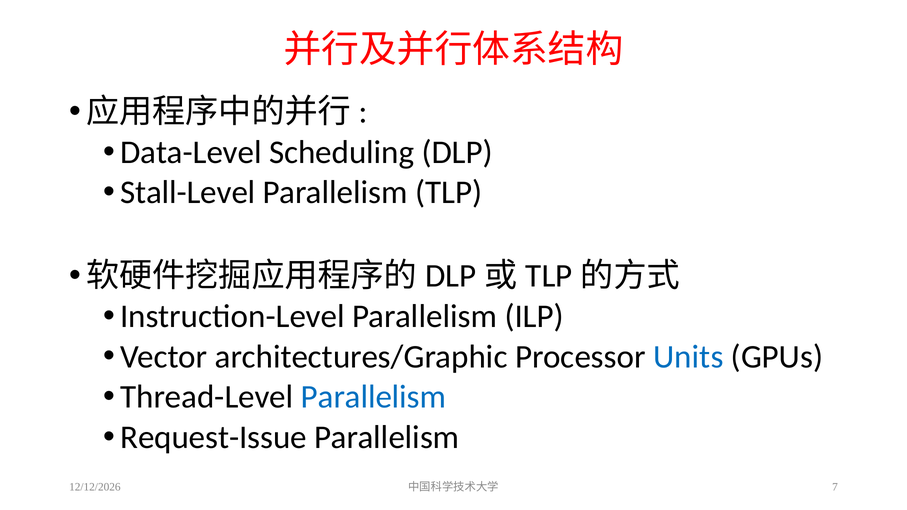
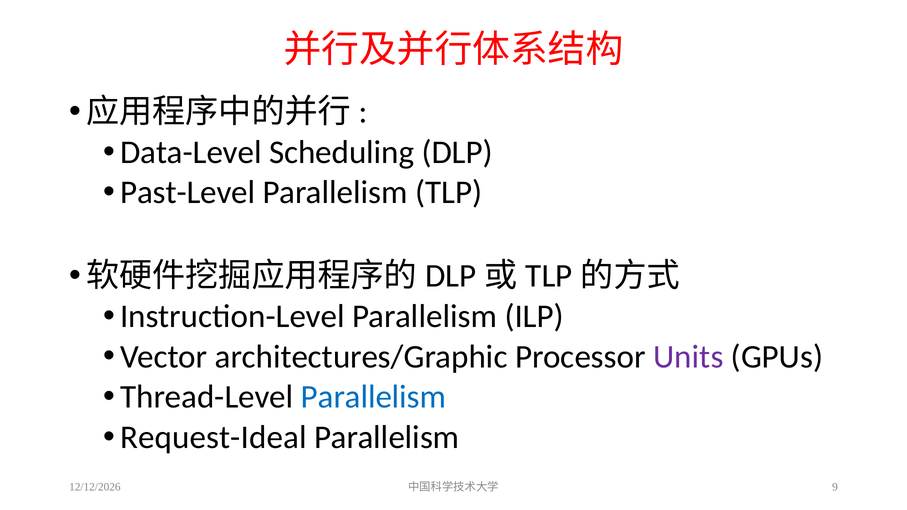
Stall-Level: Stall-Level -> Past-Level
Units colour: blue -> purple
Request-Issue: Request-Issue -> Request-Ideal
7: 7 -> 9
